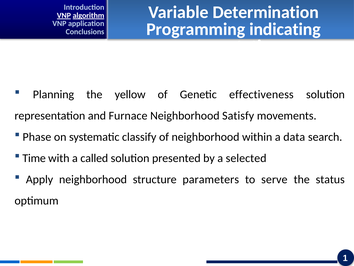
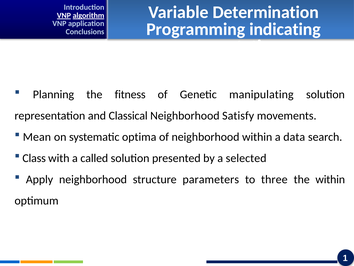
yellow: yellow -> fitness
effectiveness: effectiveness -> manipulating
Furnace: Furnace -> Classical
Phase: Phase -> Mean
classify: classify -> optima
Time: Time -> Class
serve: serve -> three
the status: status -> within
